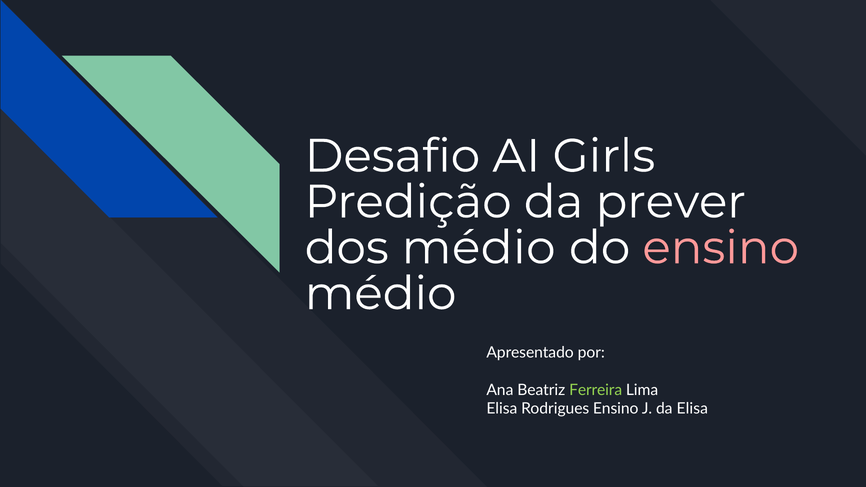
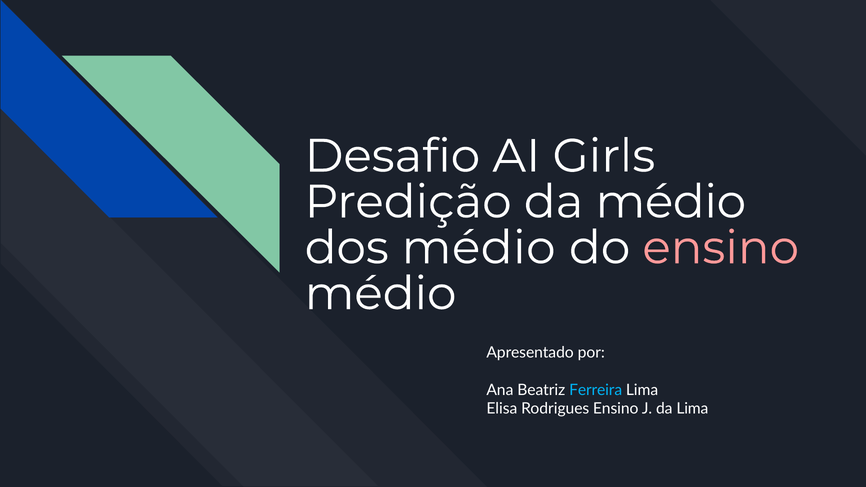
da prever: prever -> médio
Ferreira colour: light green -> light blue
da Elisa: Elisa -> Lima
